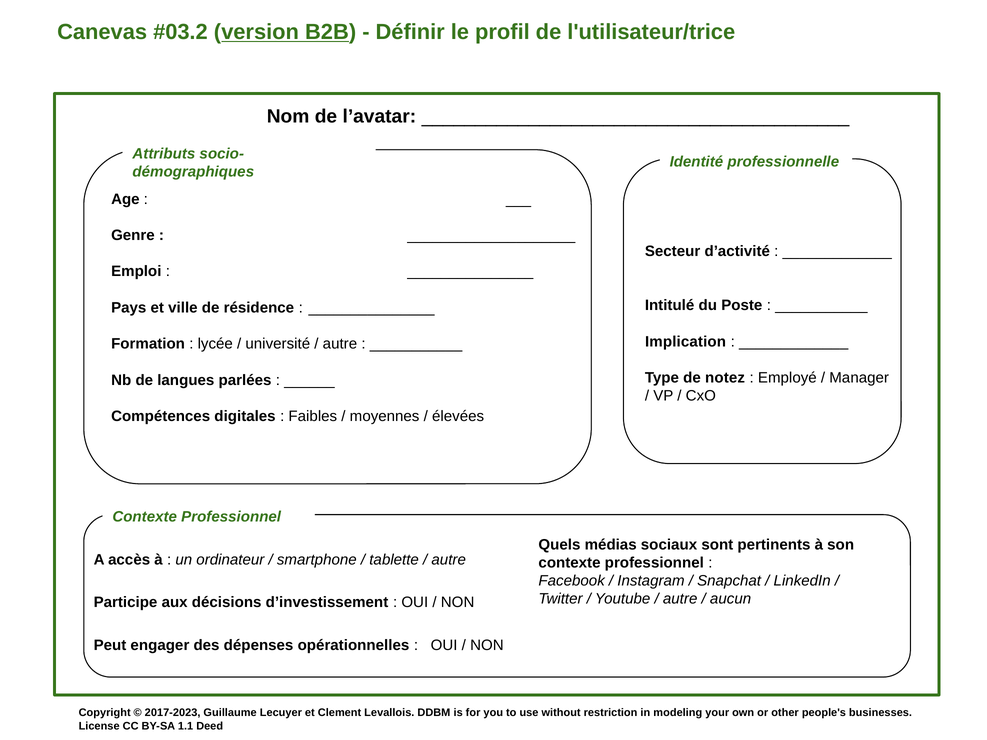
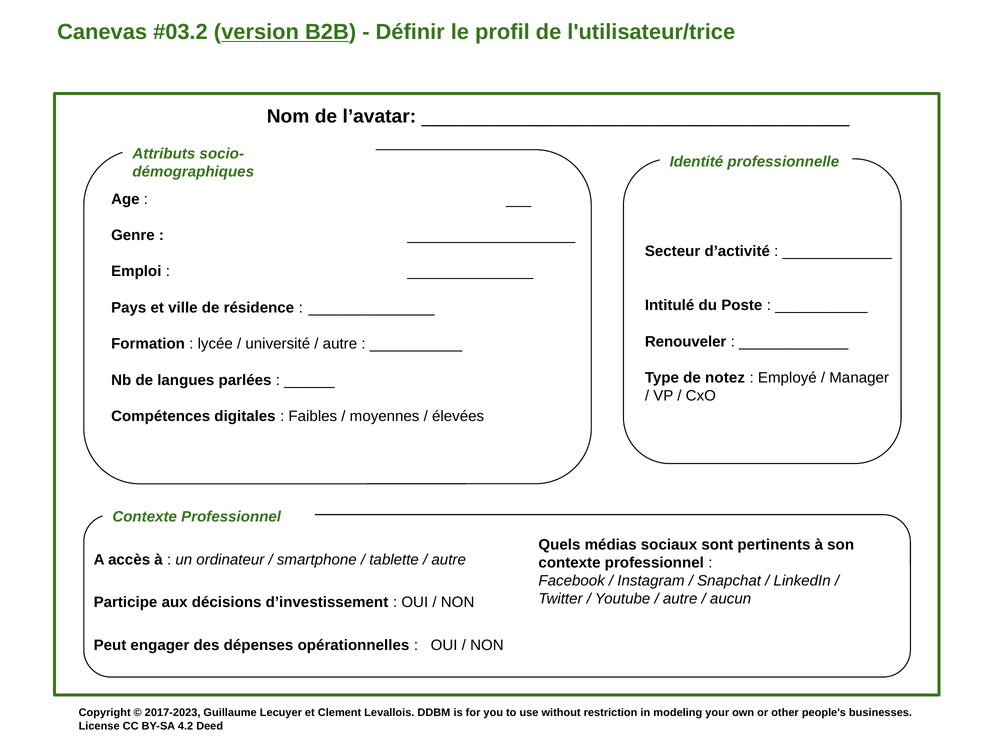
Implication: Implication -> Renouveler
1.1: 1.1 -> 4.2
